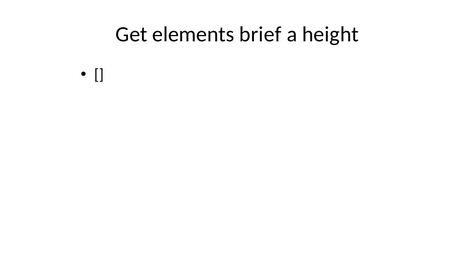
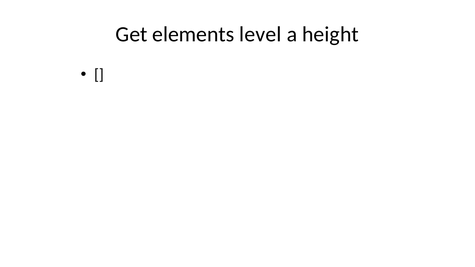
brief: brief -> level
